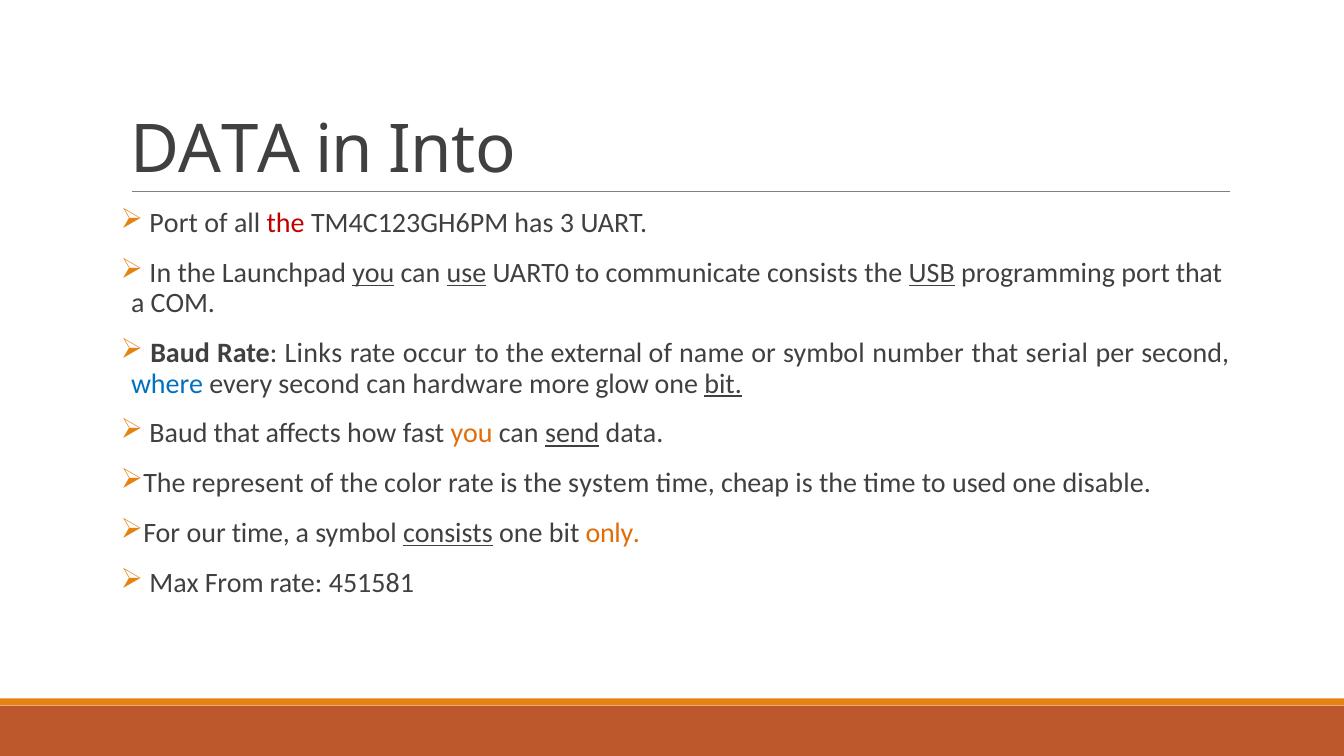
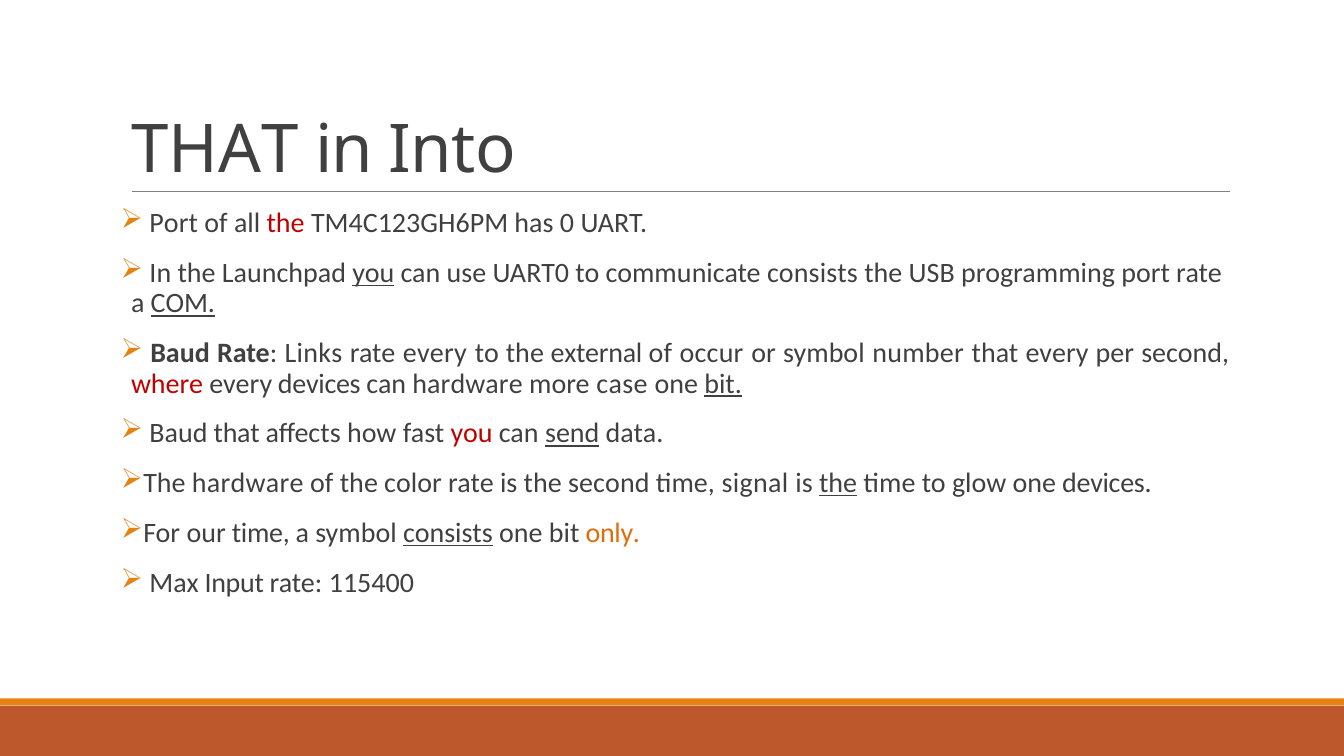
DATA at (215, 151): DATA -> THAT
3: 3 -> 0
use underline: present -> none
USB underline: present -> none
port that: that -> rate
COM underline: none -> present
rate occur: occur -> every
name: name -> occur
that serial: serial -> every
where colour: blue -> red
every second: second -> devices
glow: glow -> case
you at (472, 434) colour: orange -> red
The represent: represent -> hardware
the system: system -> second
cheap: cheap -> signal
the at (838, 484) underline: none -> present
used: used -> glow
one disable: disable -> devices
From: From -> Input
451581: 451581 -> 115400
